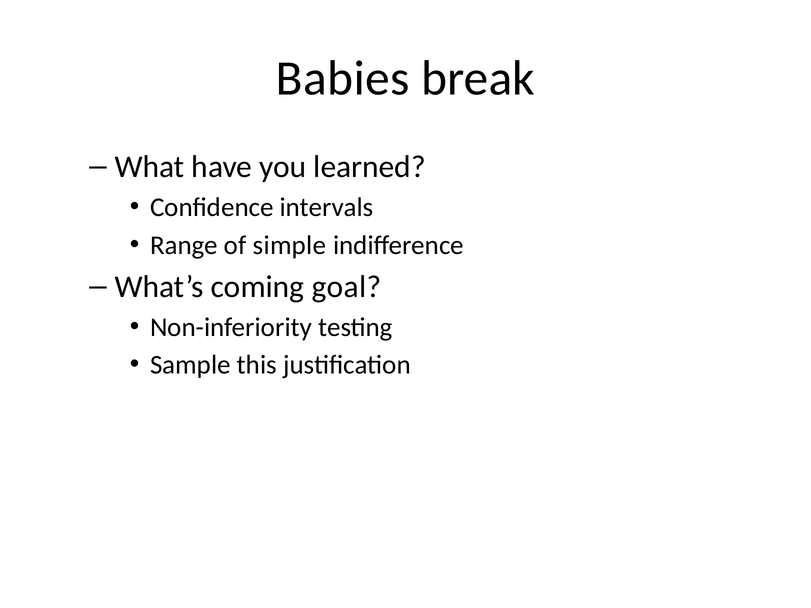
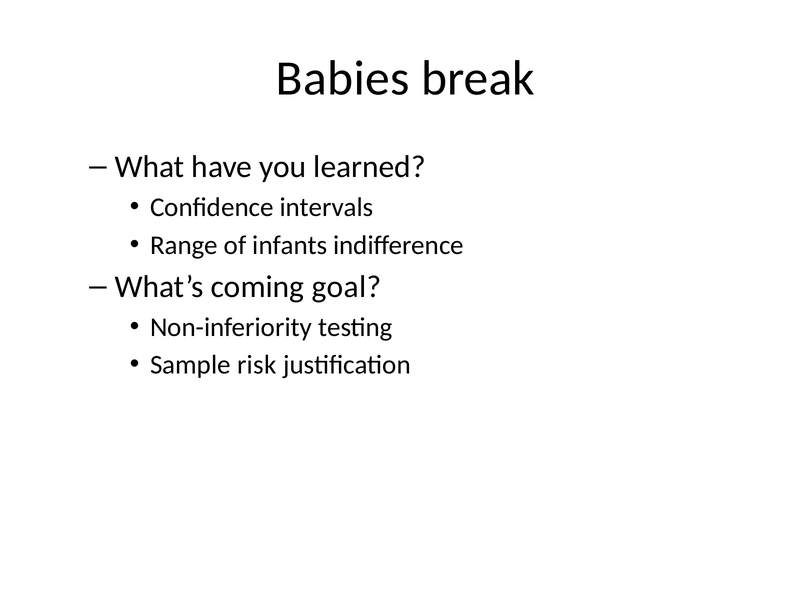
simple: simple -> infants
this: this -> risk
